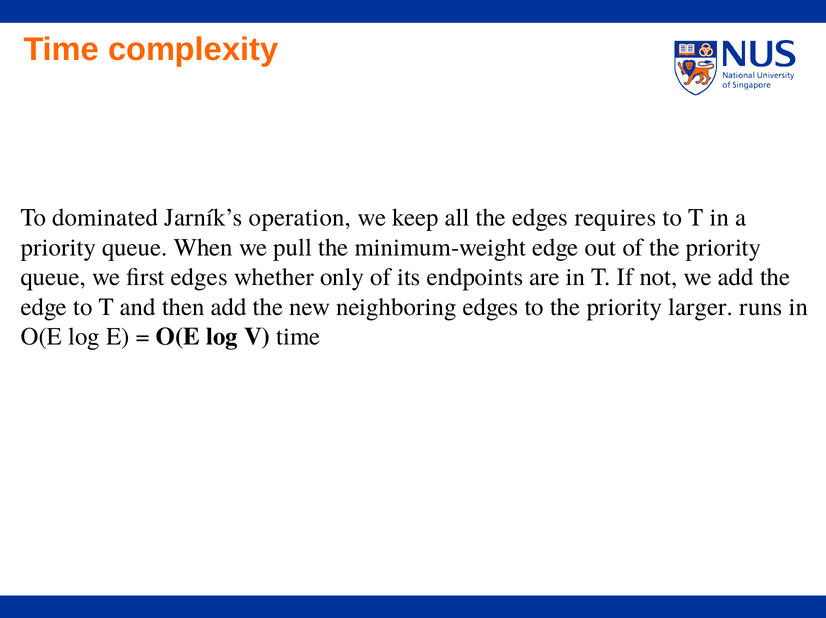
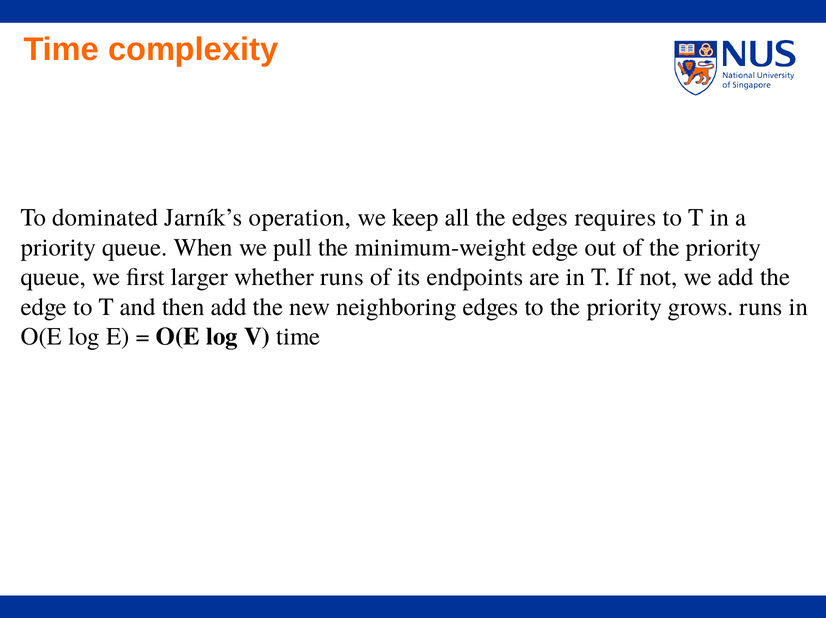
first edges: edges -> larger
whether only: only -> runs
larger: larger -> grows
